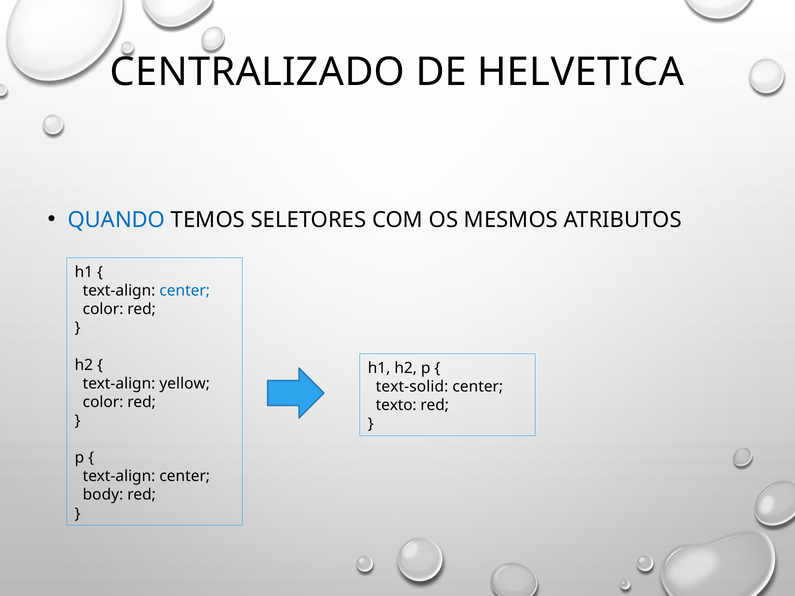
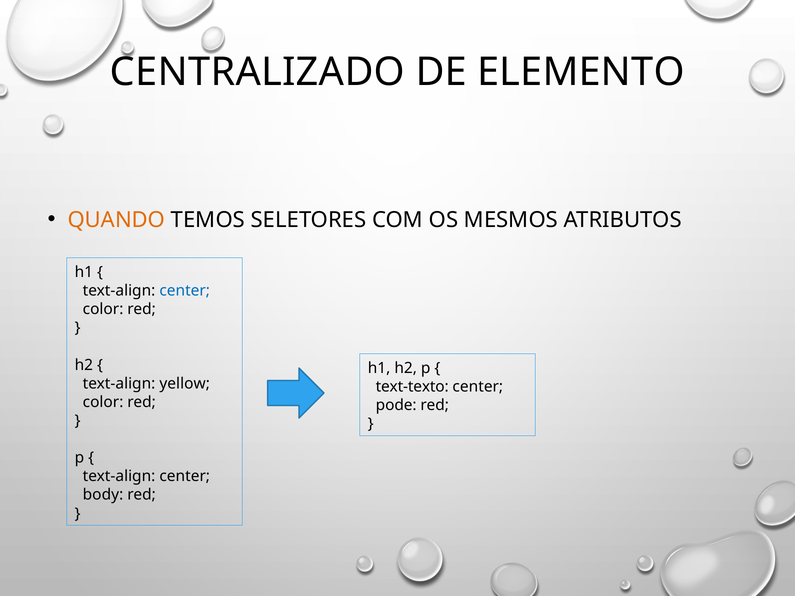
HELVETICA: HELVETICA -> ELEMENTO
QUANDO colour: blue -> orange
text-solid: text-solid -> text-texto
texto: texto -> pode
